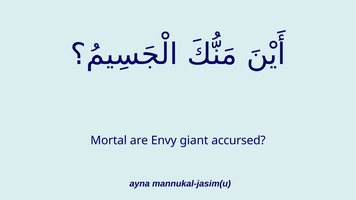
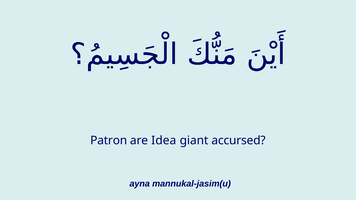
Mortal: Mortal -> Patron
Envy: Envy -> Idea
